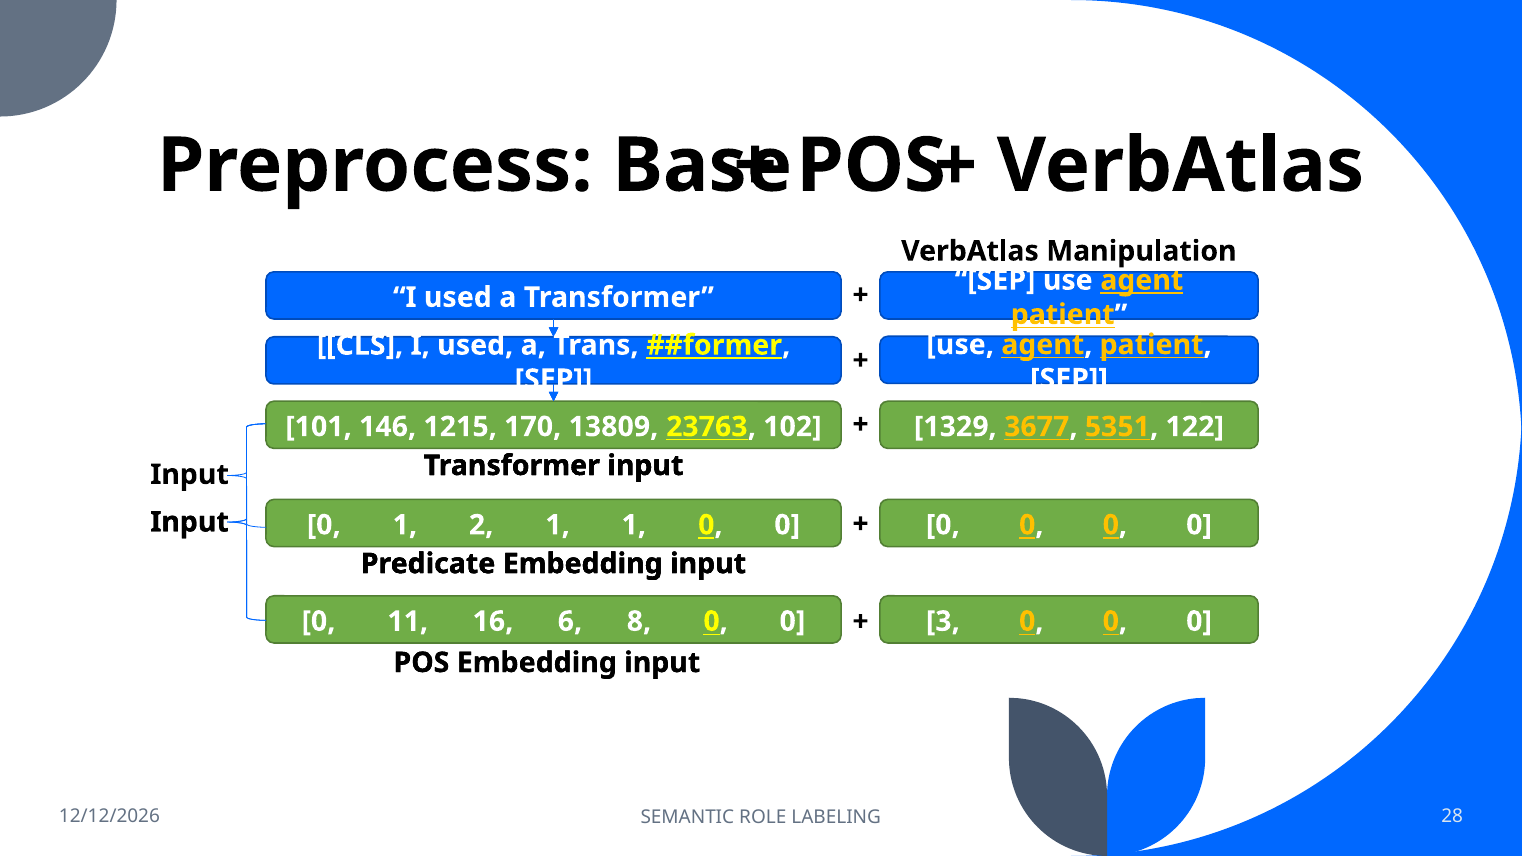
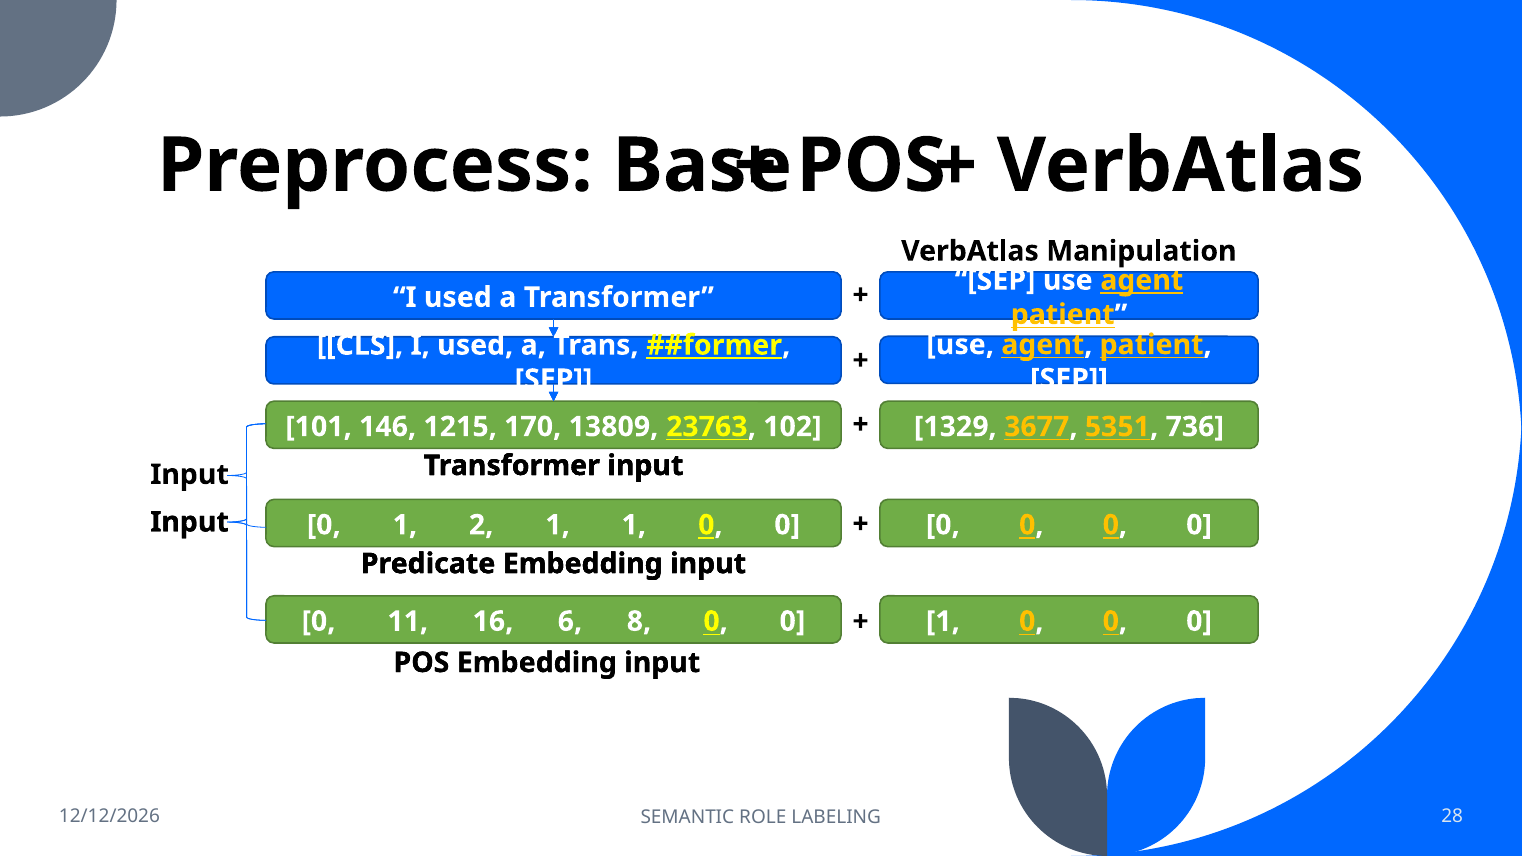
122: 122 -> 736
3 at (943, 621): 3 -> 1
